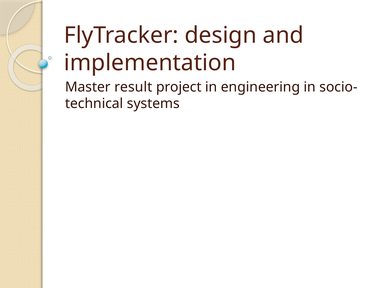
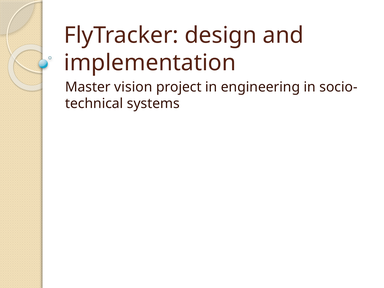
result: result -> vision
